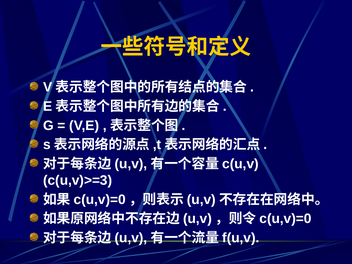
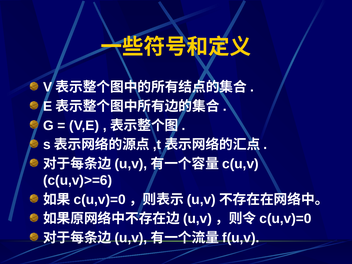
c(u,v)>=3: c(u,v)>=3 -> c(u,v)>=6
